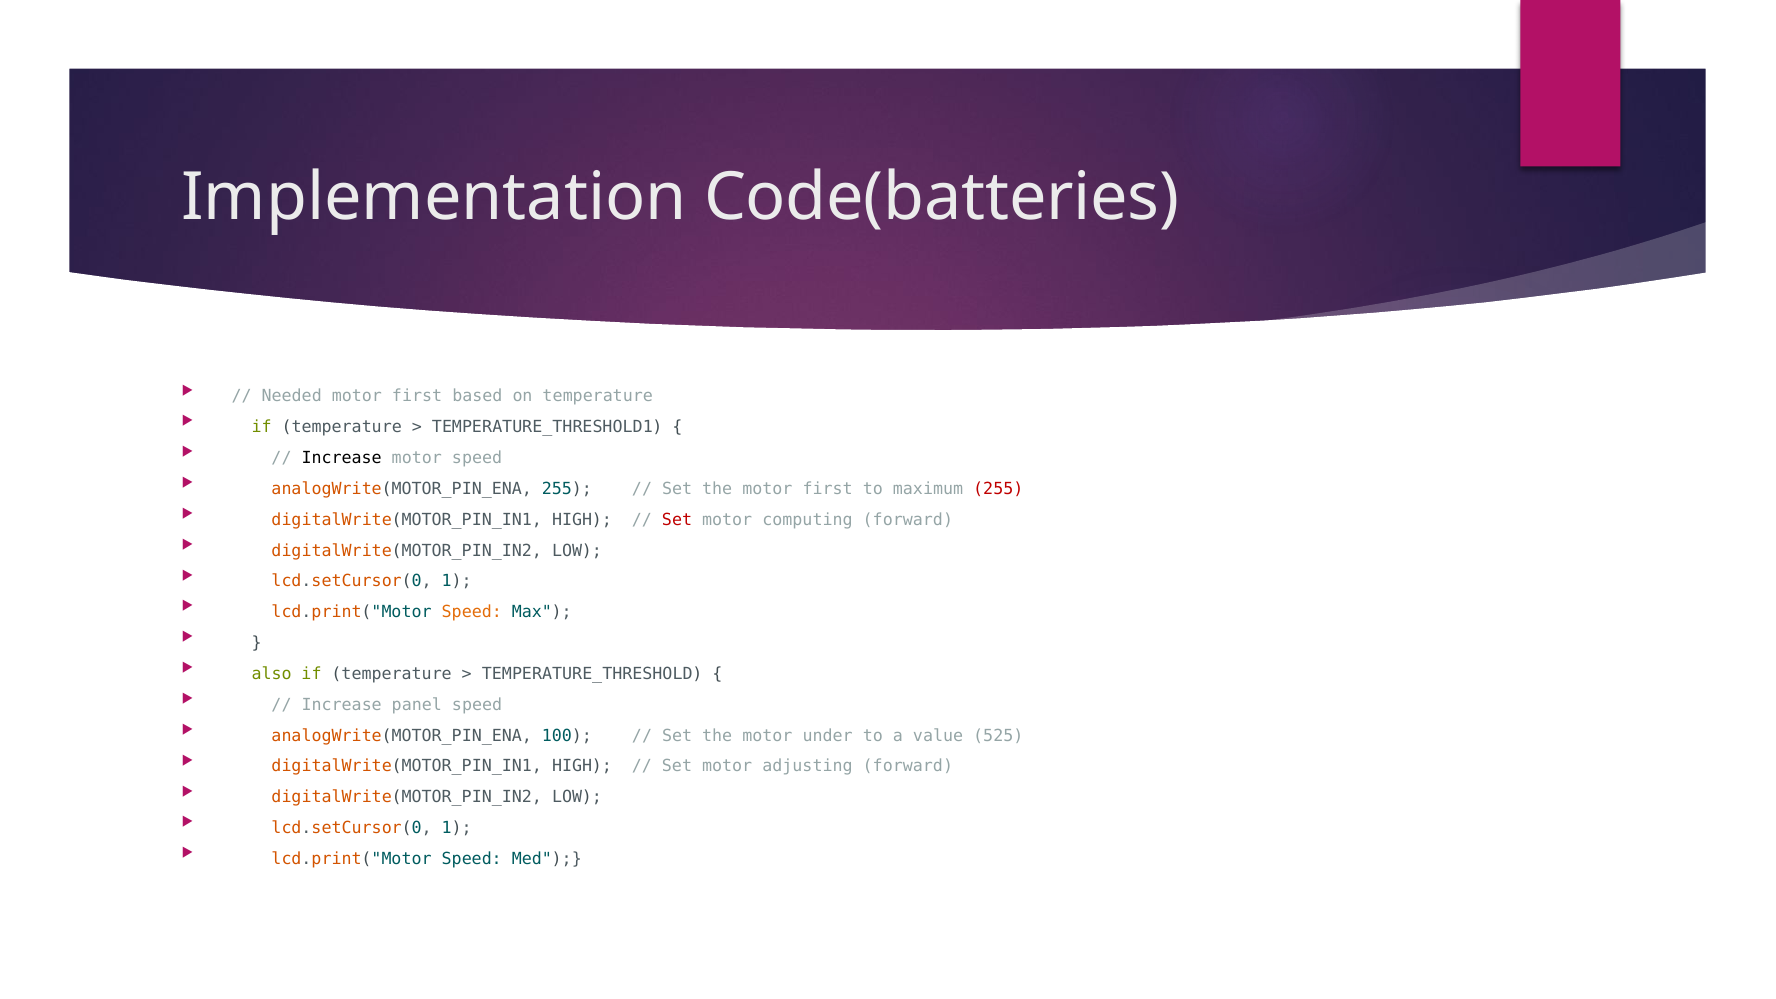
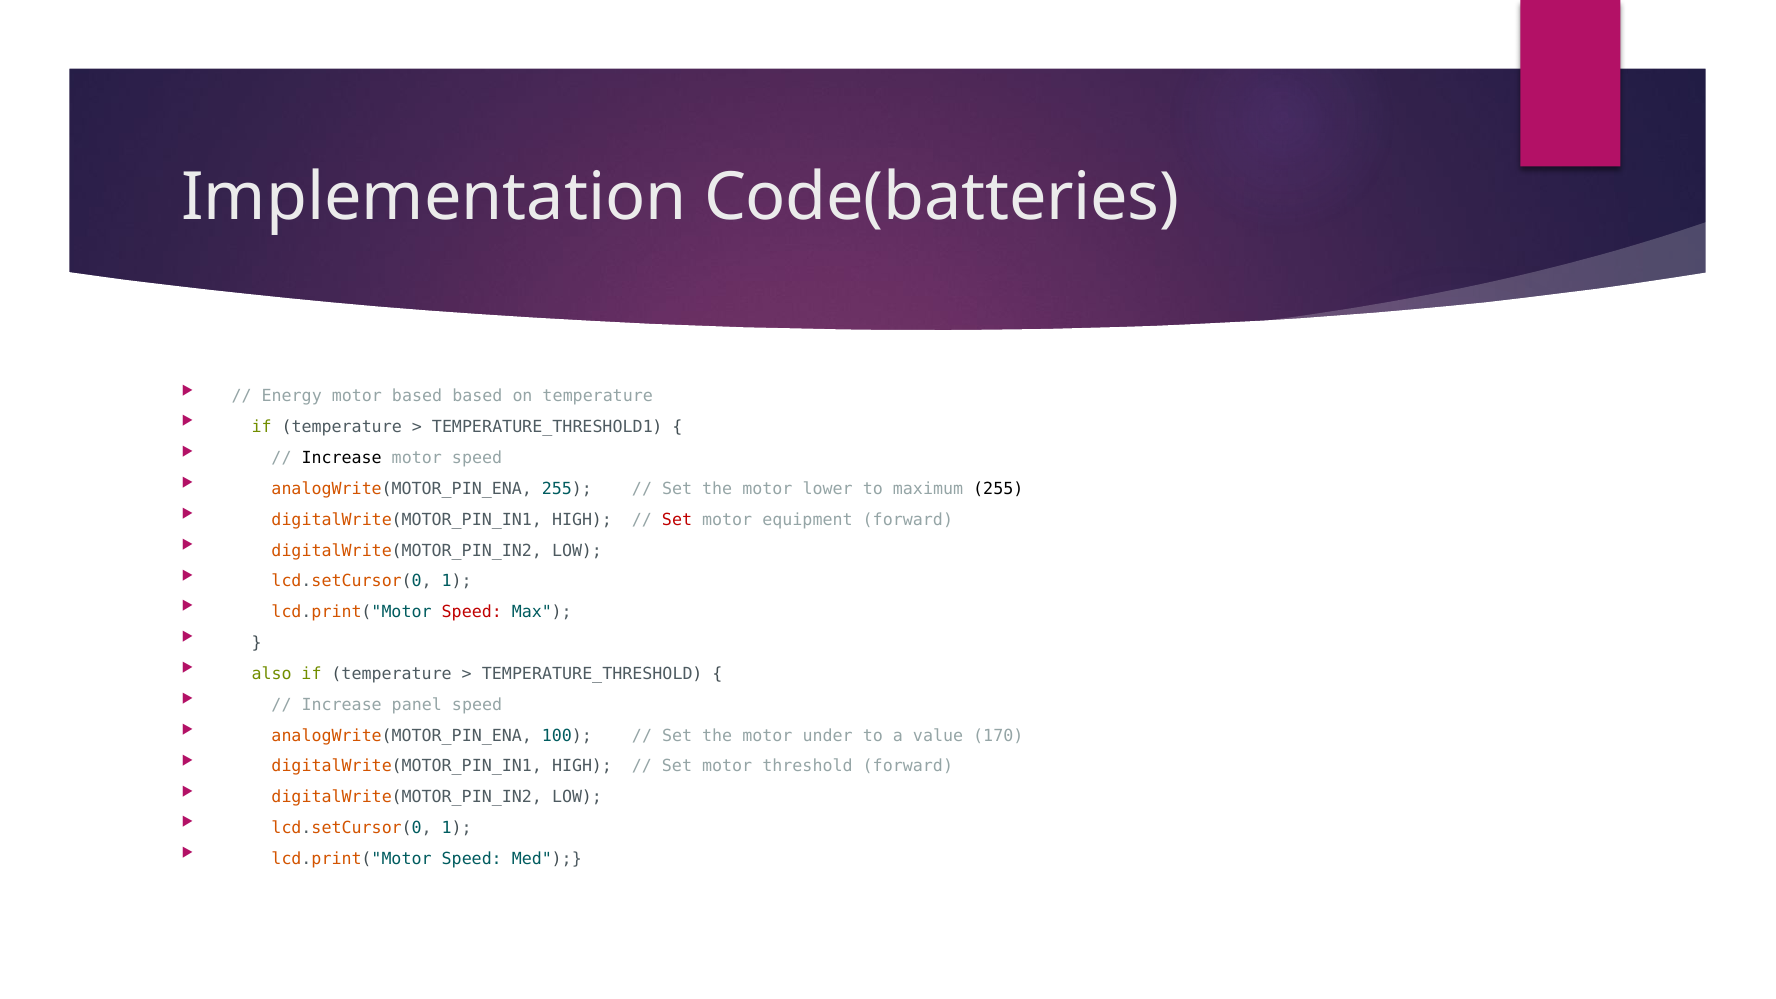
Needed: Needed -> Energy
first at (417, 396): first -> based
the motor first: first -> lower
255 at (998, 489) colour: red -> black
computing: computing -> equipment
Speed at (472, 612) colour: orange -> red
525: 525 -> 170
adjusting: adjusting -> threshold
